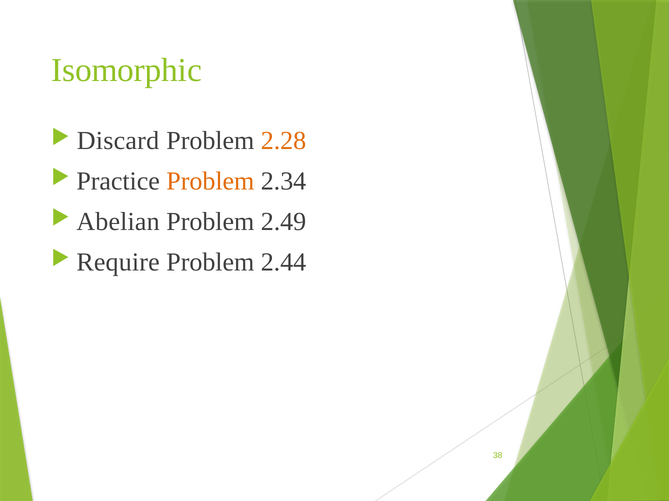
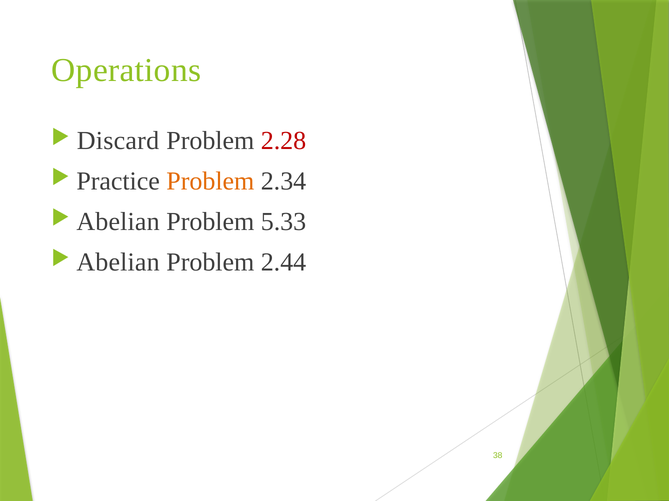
Isomorphic: Isomorphic -> Operations
2.28 colour: orange -> red
2.49: 2.49 -> 5.33
Require at (118, 263): Require -> Abelian
